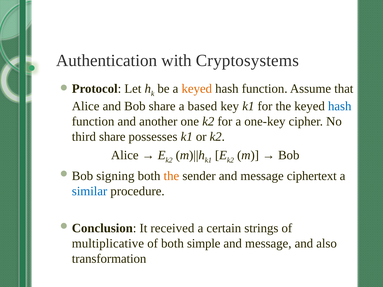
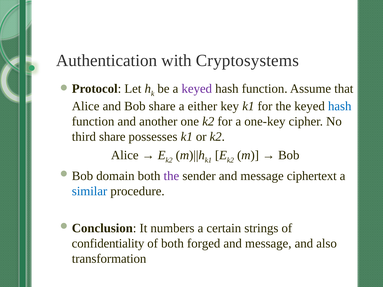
keyed at (197, 89) colour: orange -> purple
based: based -> either
signing: signing -> domain
the at (171, 176) colour: orange -> purple
received: received -> numbers
multiplicative: multiplicative -> confidentiality
simple: simple -> forged
